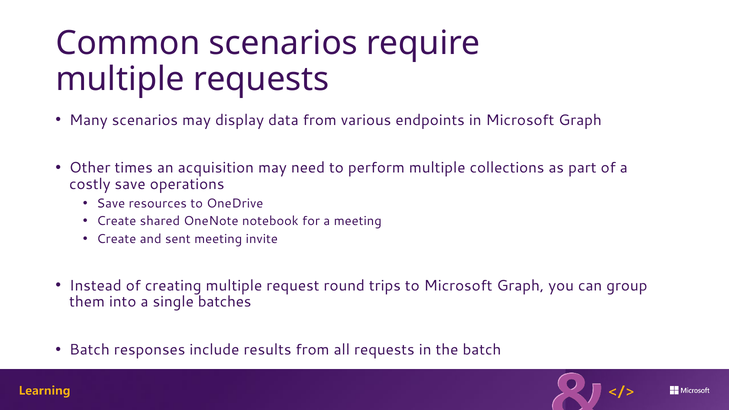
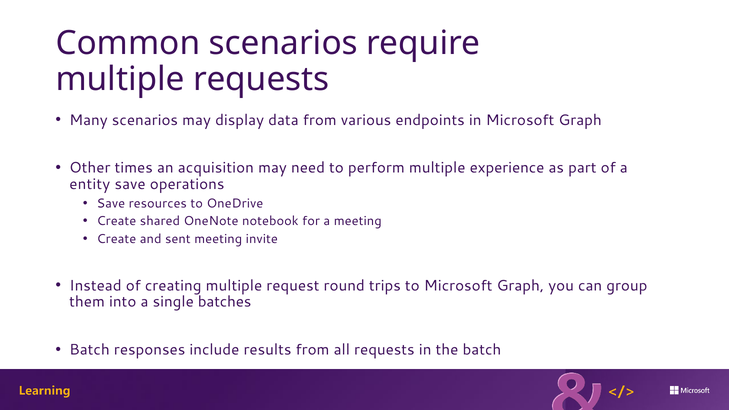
collections: collections -> experience
costly: costly -> entity
